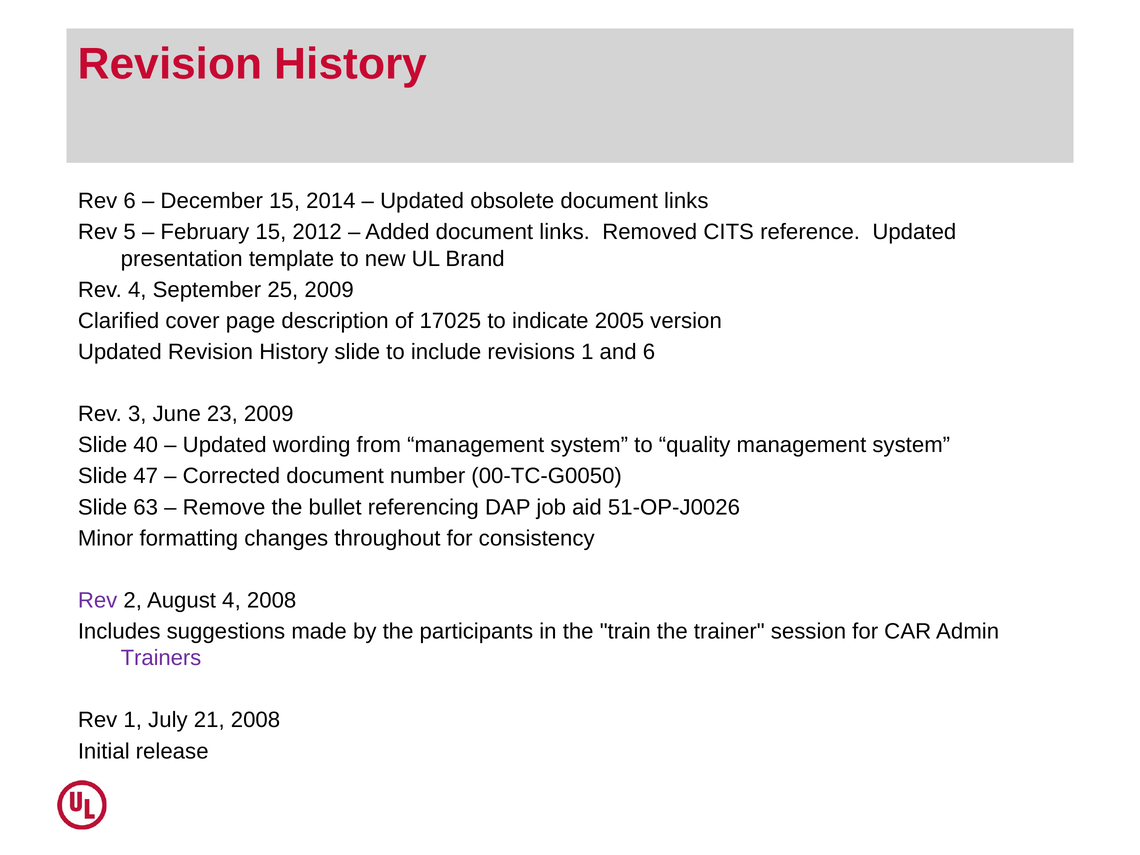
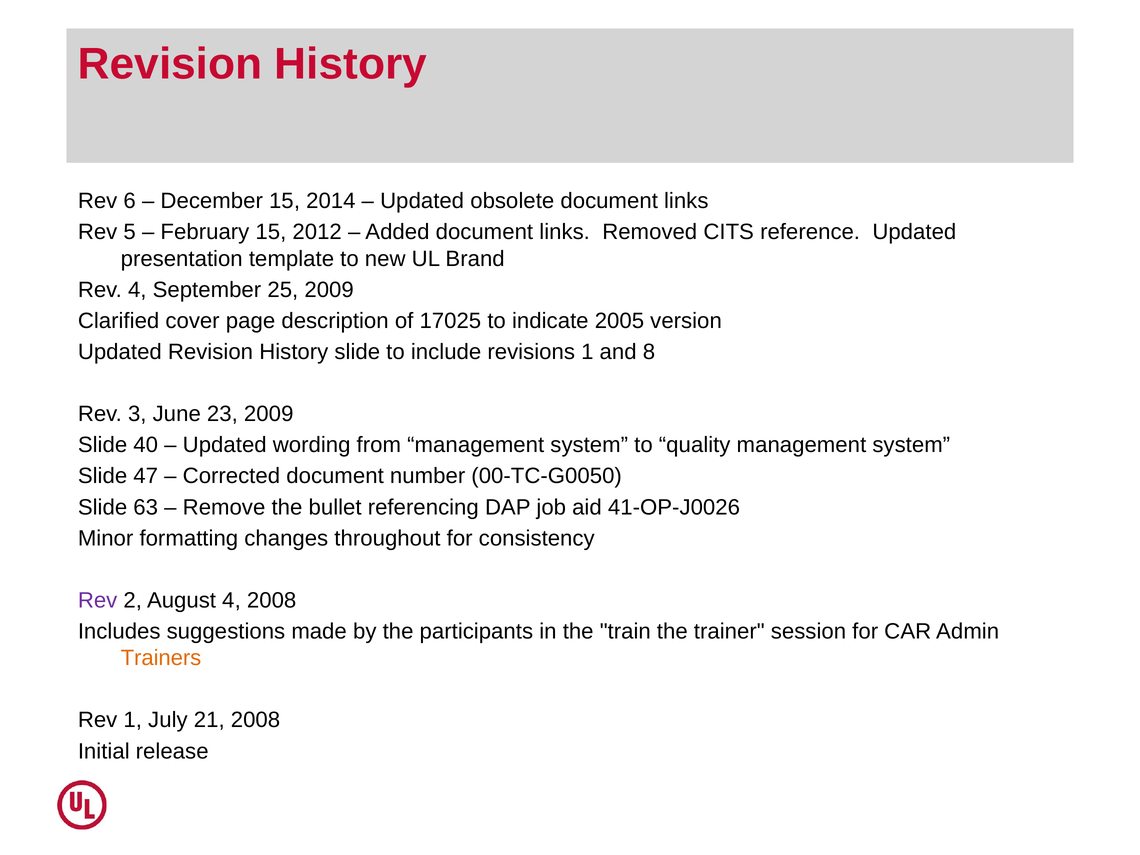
and 6: 6 -> 8
51-OP-J0026: 51-OP-J0026 -> 41-OP-J0026
Trainers colour: purple -> orange
